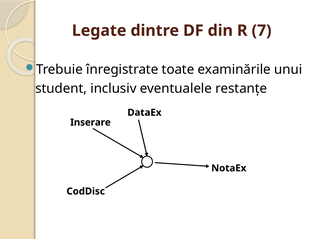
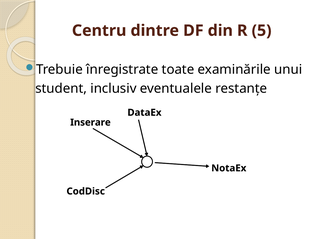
Legate: Legate -> Centru
7: 7 -> 5
